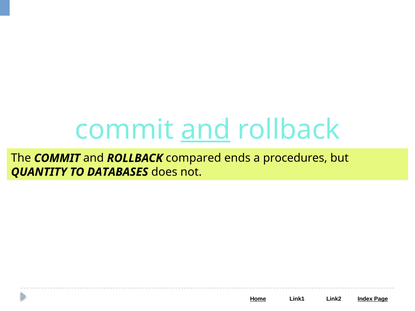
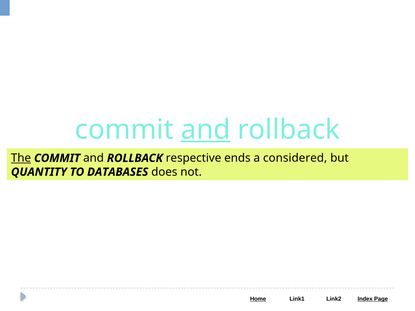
The underline: none -> present
compared: compared -> respective
procedures: procedures -> considered
